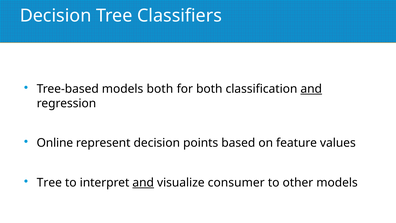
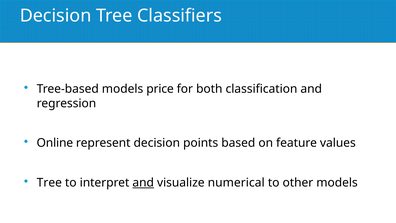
models both: both -> price
and at (311, 89) underline: present -> none
consumer: consumer -> numerical
